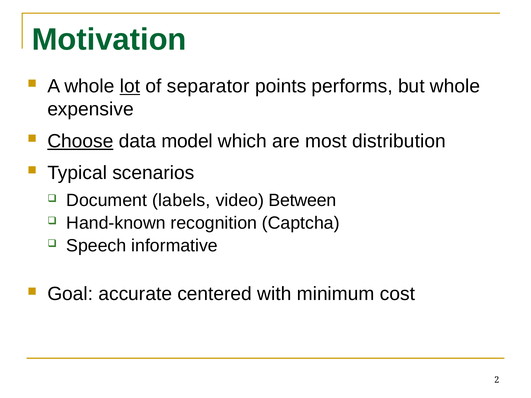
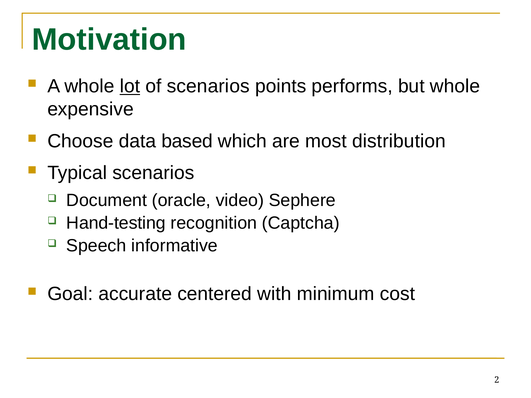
of separator: separator -> scenarios
Choose underline: present -> none
model: model -> based
labels: labels -> oracle
Between: Between -> Sephere
Hand-known: Hand-known -> Hand-testing
